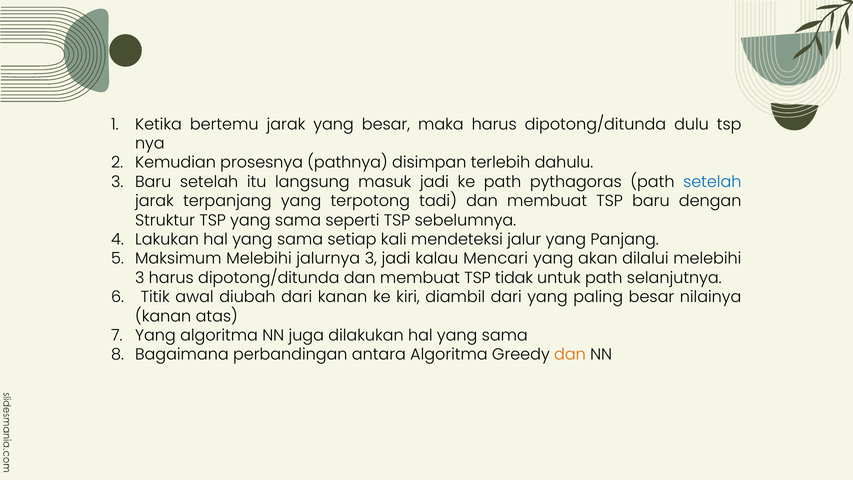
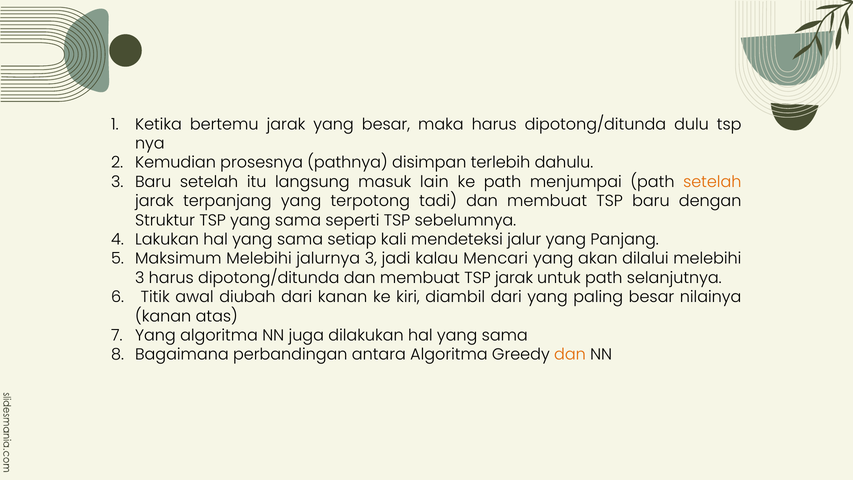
masuk jadi: jadi -> lain
pythagoras: pythagoras -> menjumpai
setelah at (712, 182) colour: blue -> orange
TSP tidak: tidak -> jarak
